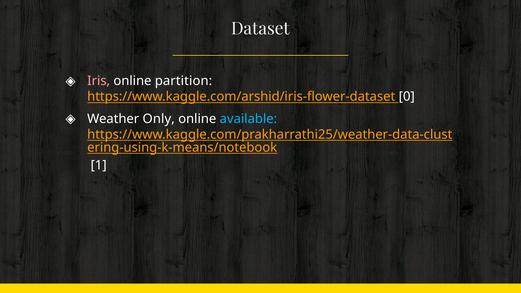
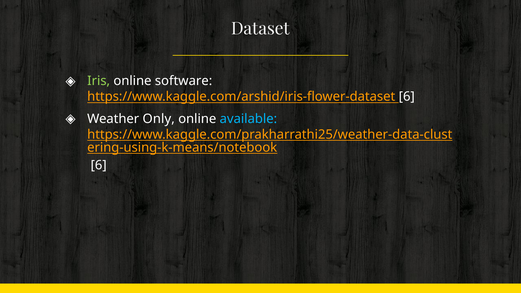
Iris colour: pink -> light green
partition: partition -> software
https://www.kaggle.com/arshid/iris-flower-dataset 0: 0 -> 6
1 at (99, 165): 1 -> 6
